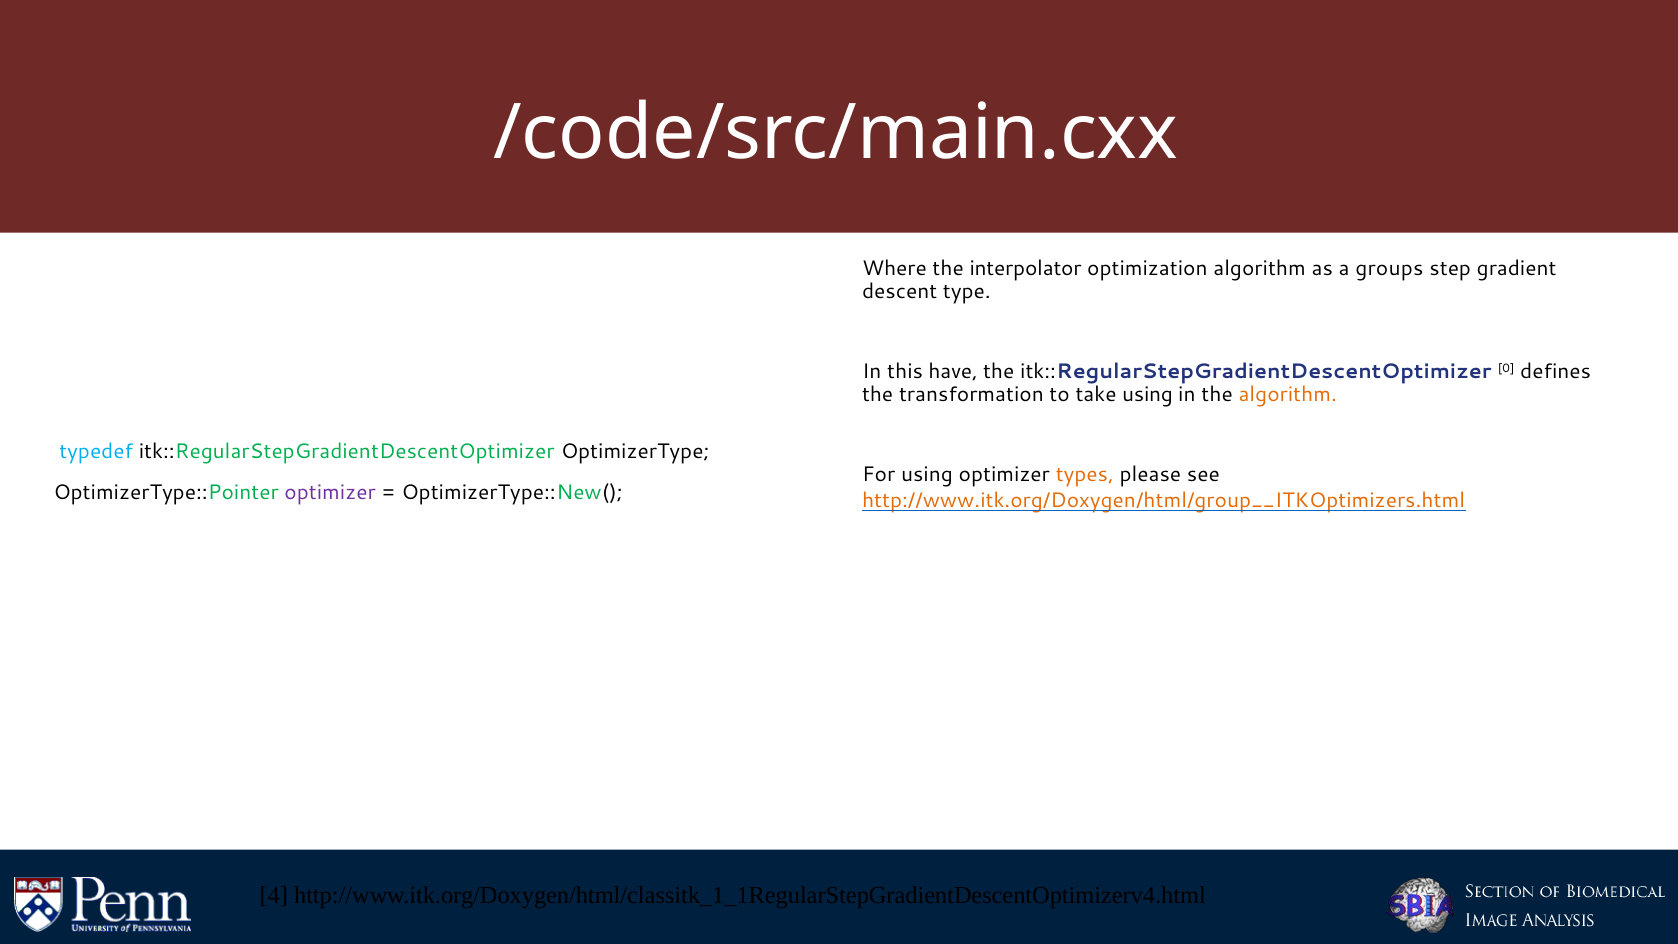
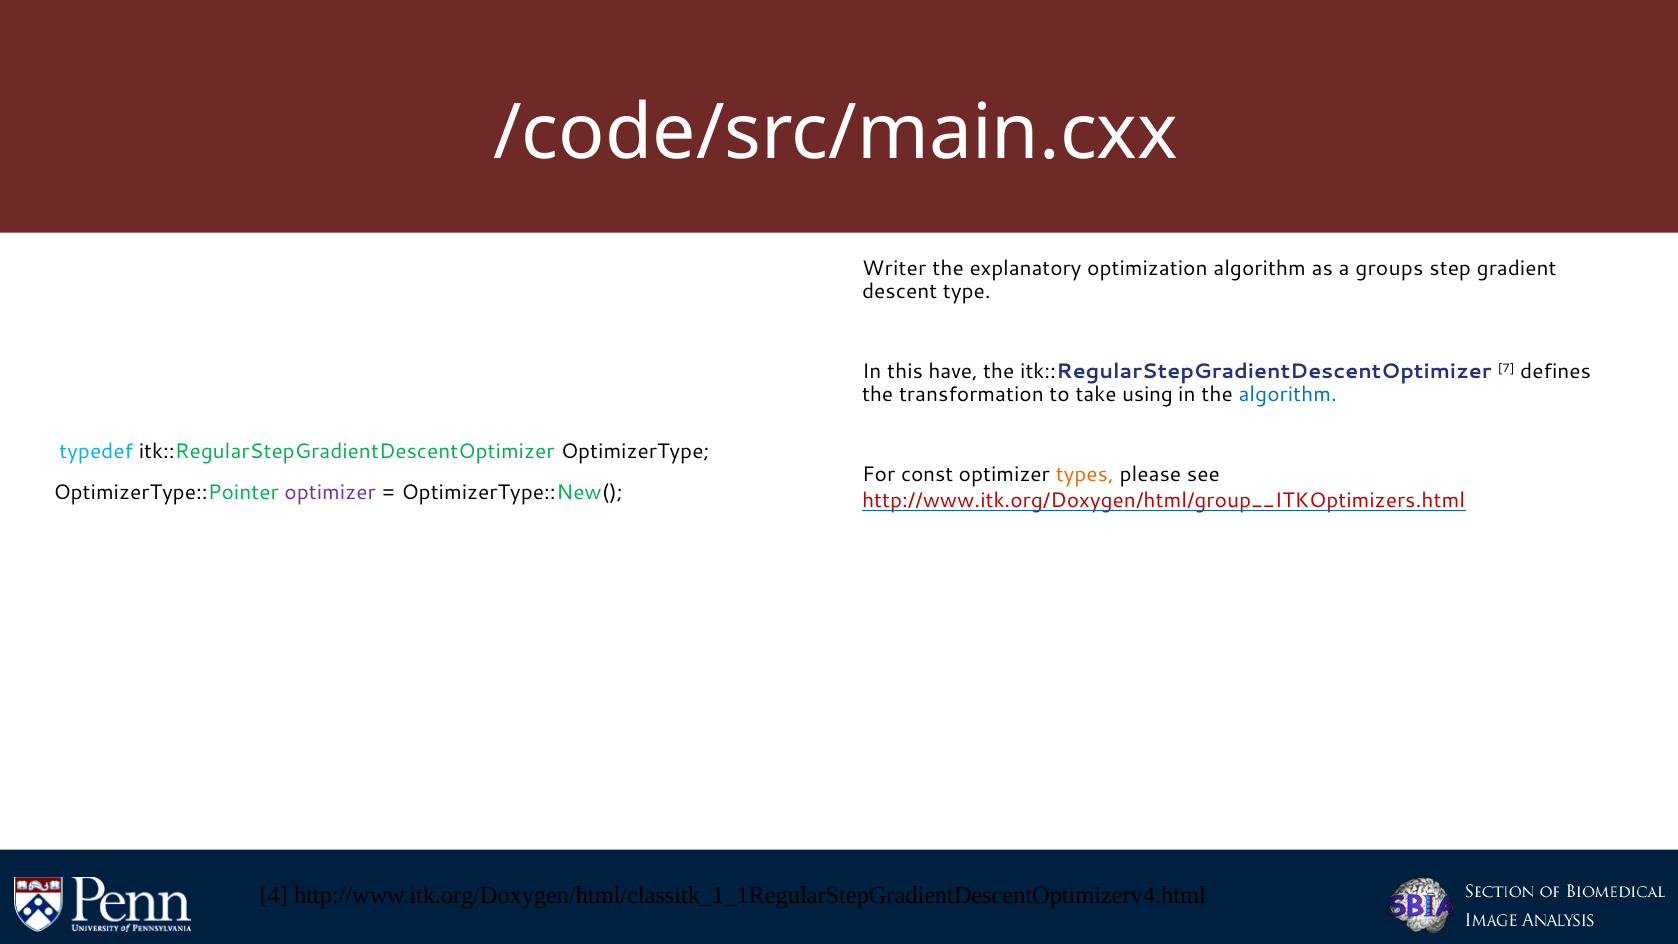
Where: Where -> Writer
the interpolator: interpolator -> explanatory
0: 0 -> 7
algorithm at (1288, 394) colour: orange -> blue
For using: using -> const
http://www.itk.org/Doxygen/html/group__ITKOptimizers.html colour: orange -> red
